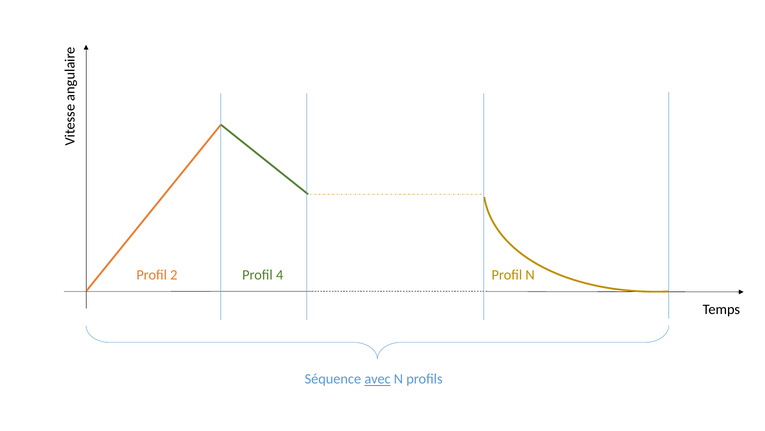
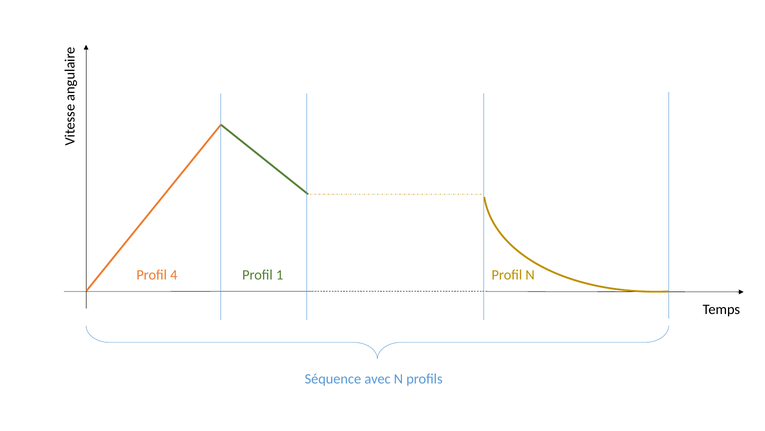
2: 2 -> 4
4: 4 -> 1
avec underline: present -> none
